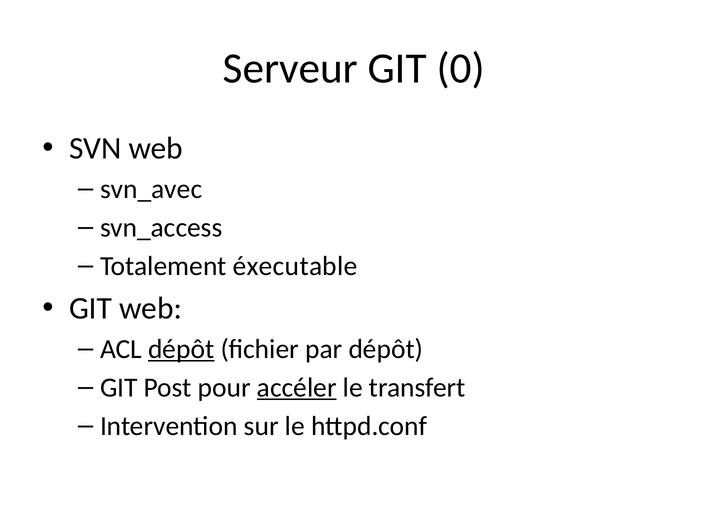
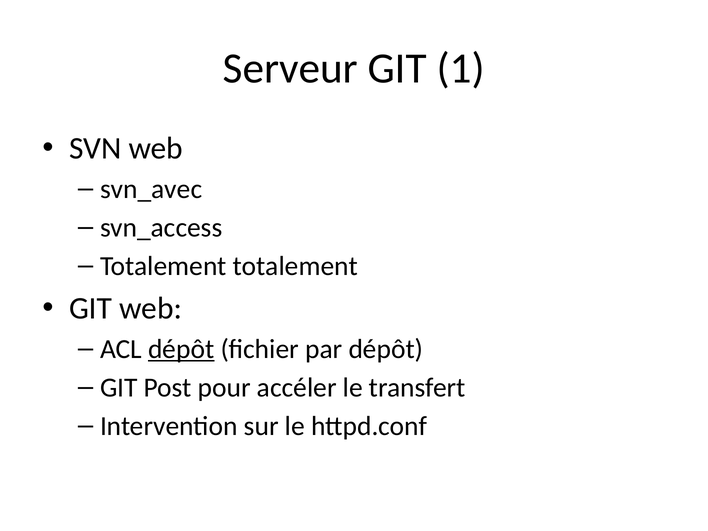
0: 0 -> 1
Totalement éxecutable: éxecutable -> totalement
accéler underline: present -> none
